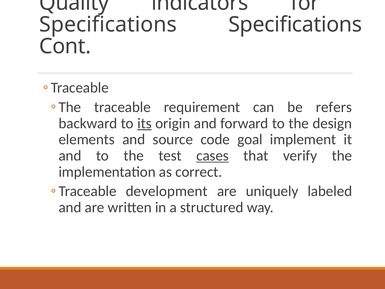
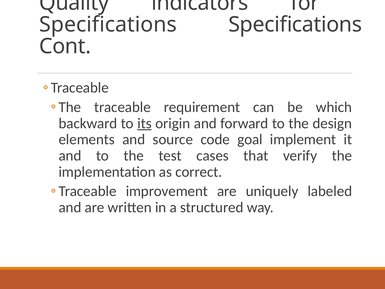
refers: refers -> which
cases underline: present -> none
development: development -> improvement
